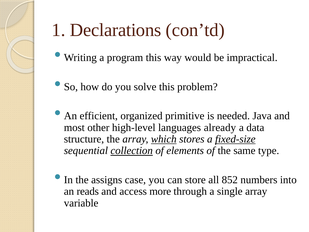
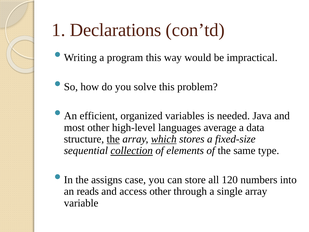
primitive: primitive -> variables
already: already -> average
the at (113, 139) underline: none -> present
fixed-size underline: present -> none
852: 852 -> 120
access more: more -> other
